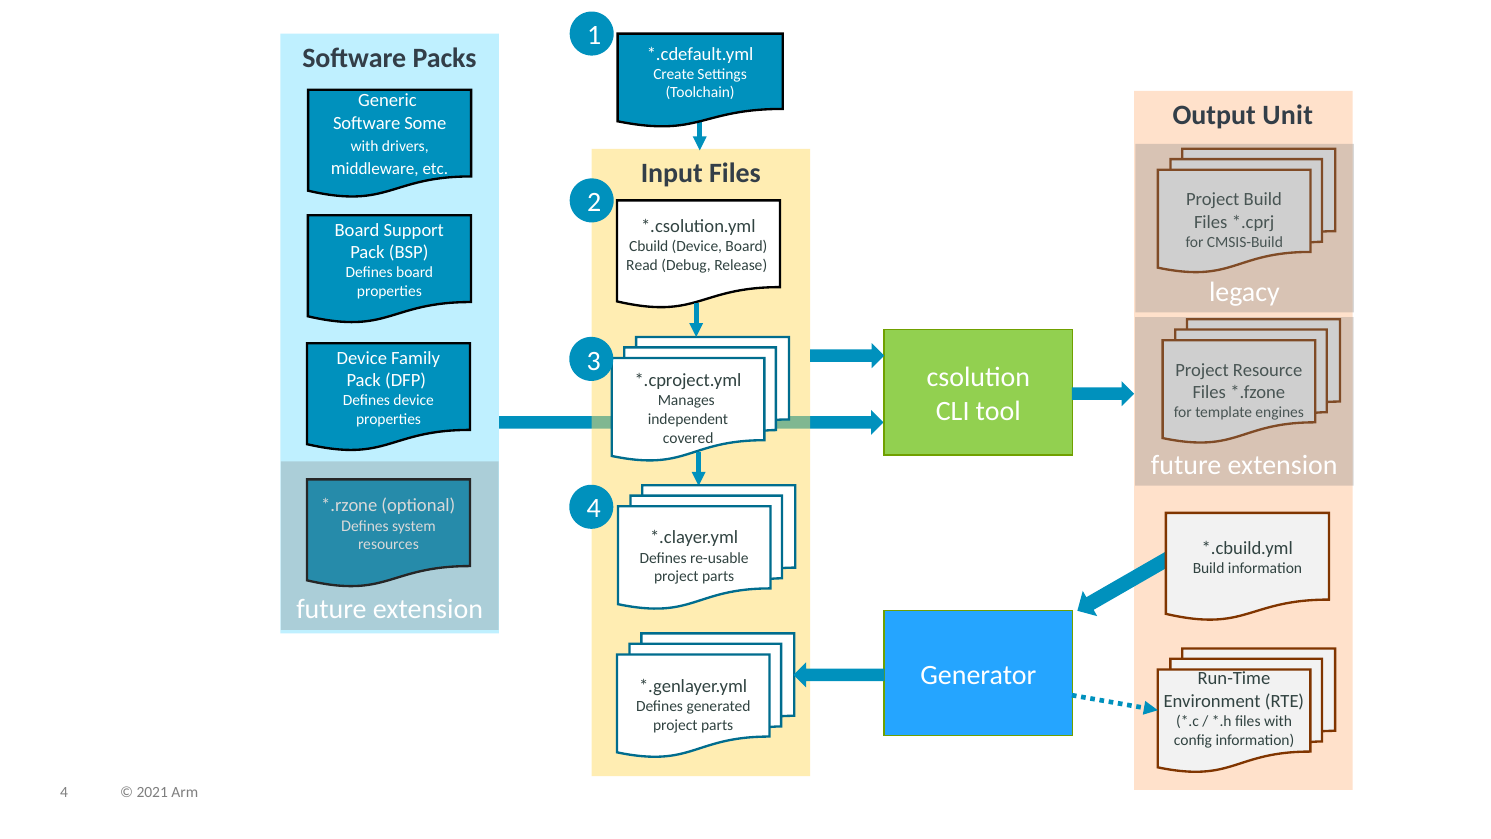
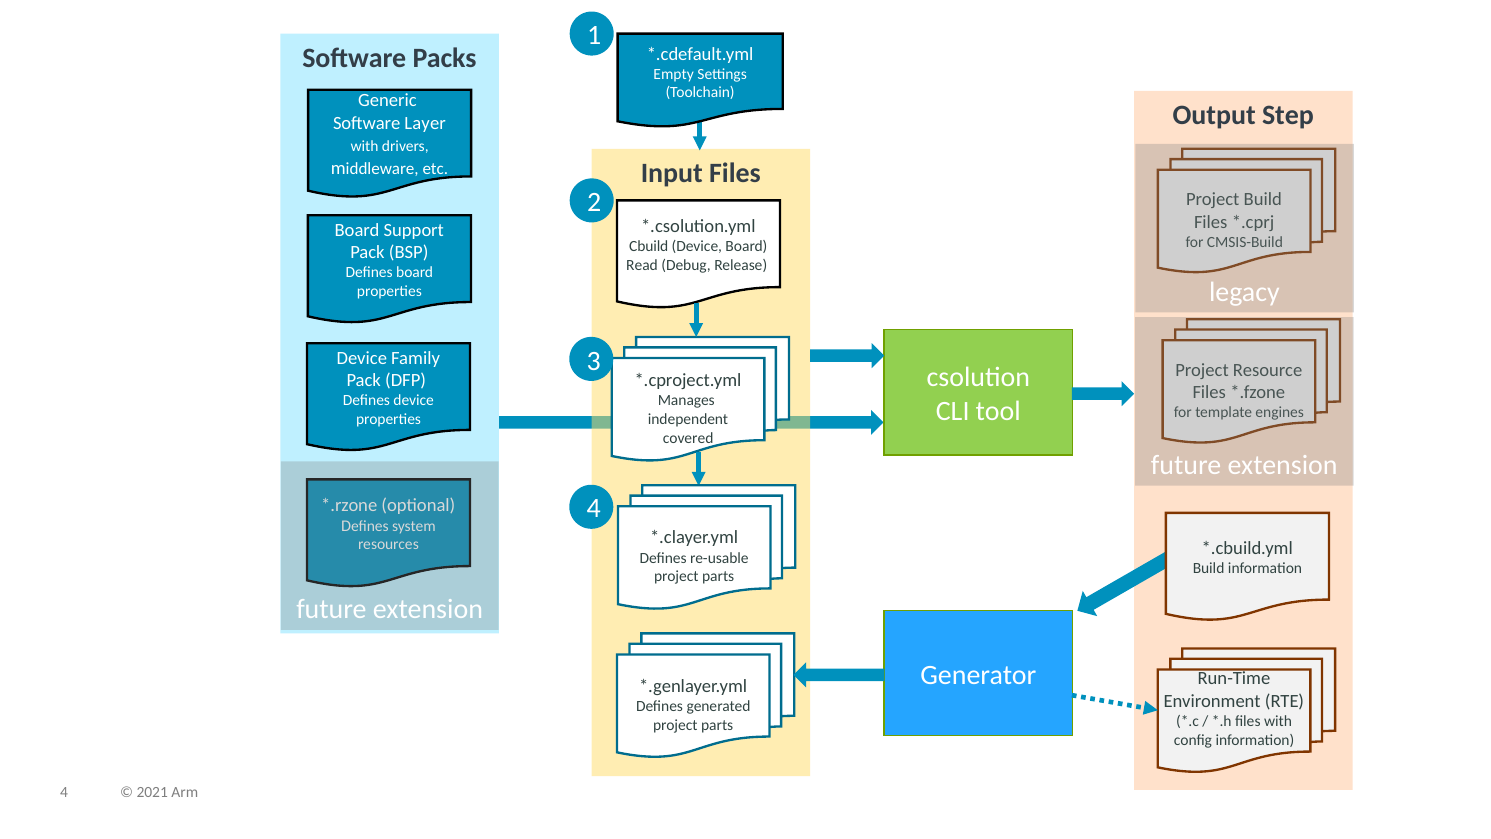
Create: Create -> Empty
Unit: Unit -> Step
Some: Some -> Layer
